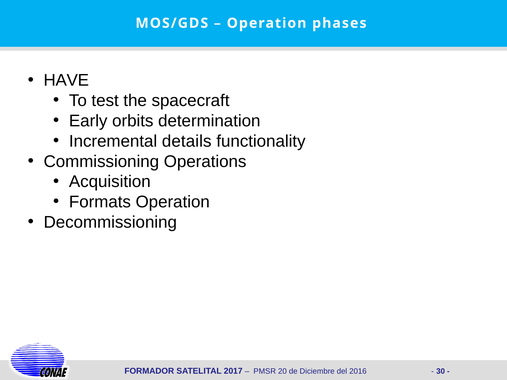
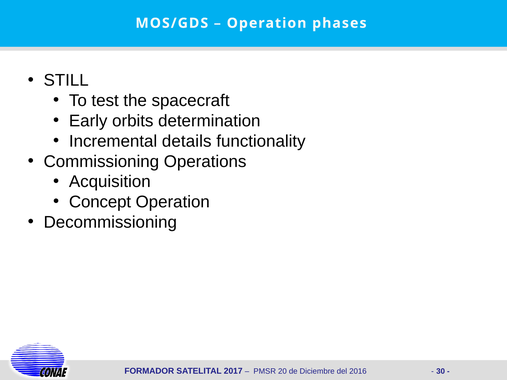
HAVE: HAVE -> STILL
Formats: Formats -> Concept
